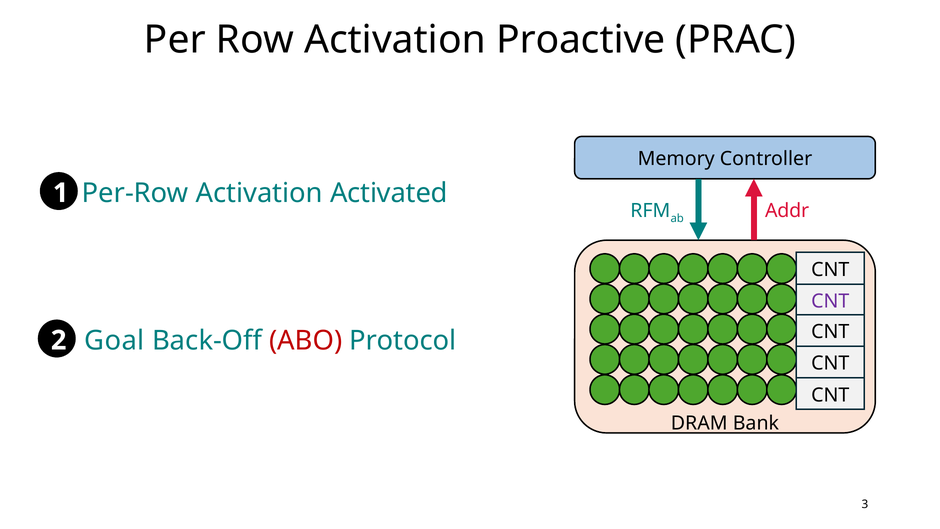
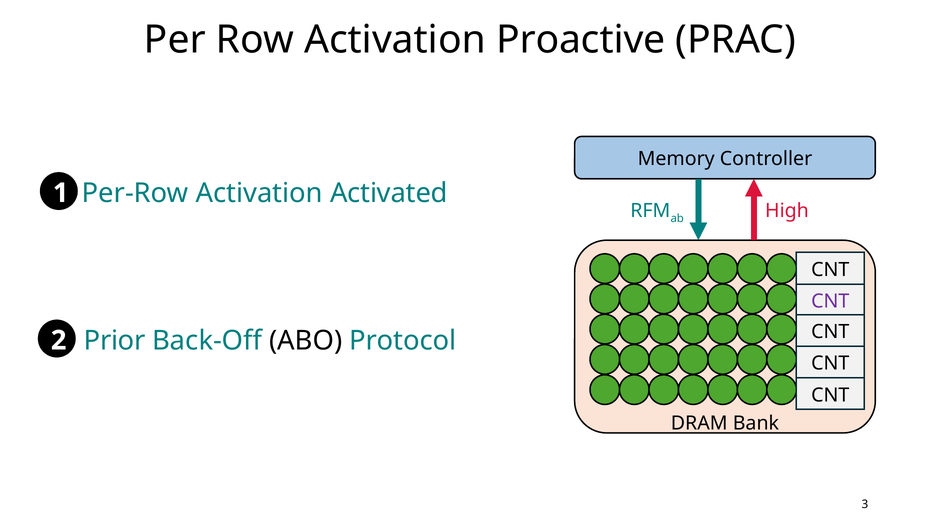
Addr: Addr -> High
Goal: Goal -> Prior
ABO colour: red -> black
